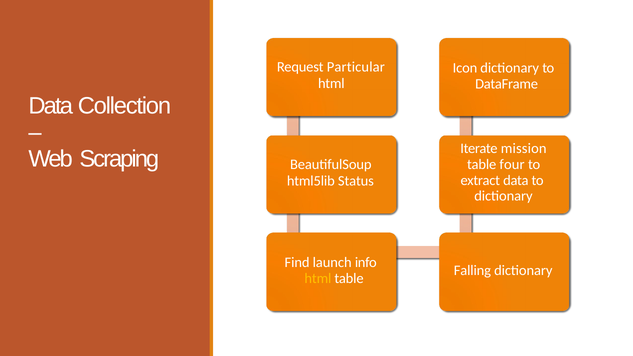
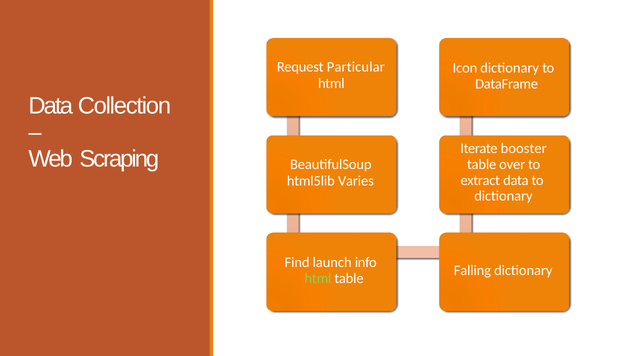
mission: mission -> booster
four: four -> over
Status: Status -> Varies
html at (318, 279) colour: yellow -> light green
